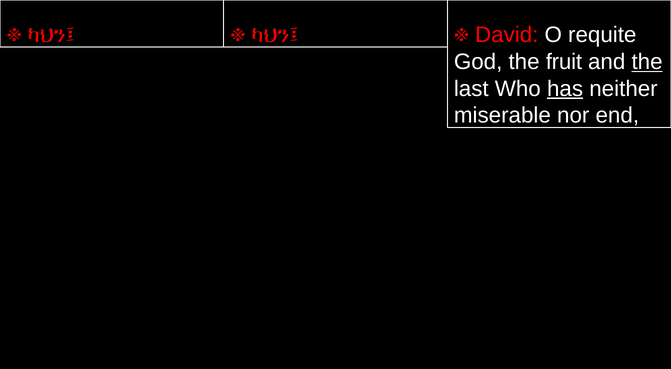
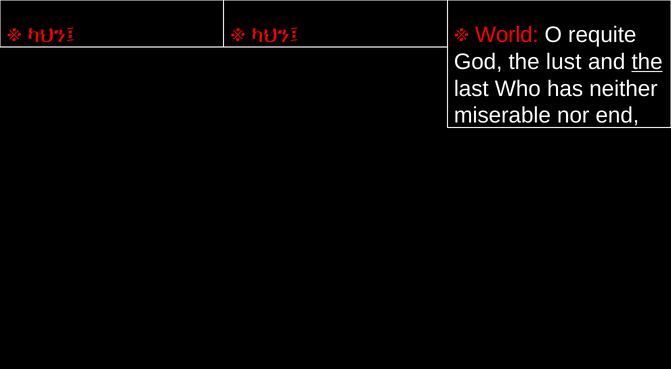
David: David -> World
fruit: fruit -> lust
has underline: present -> none
